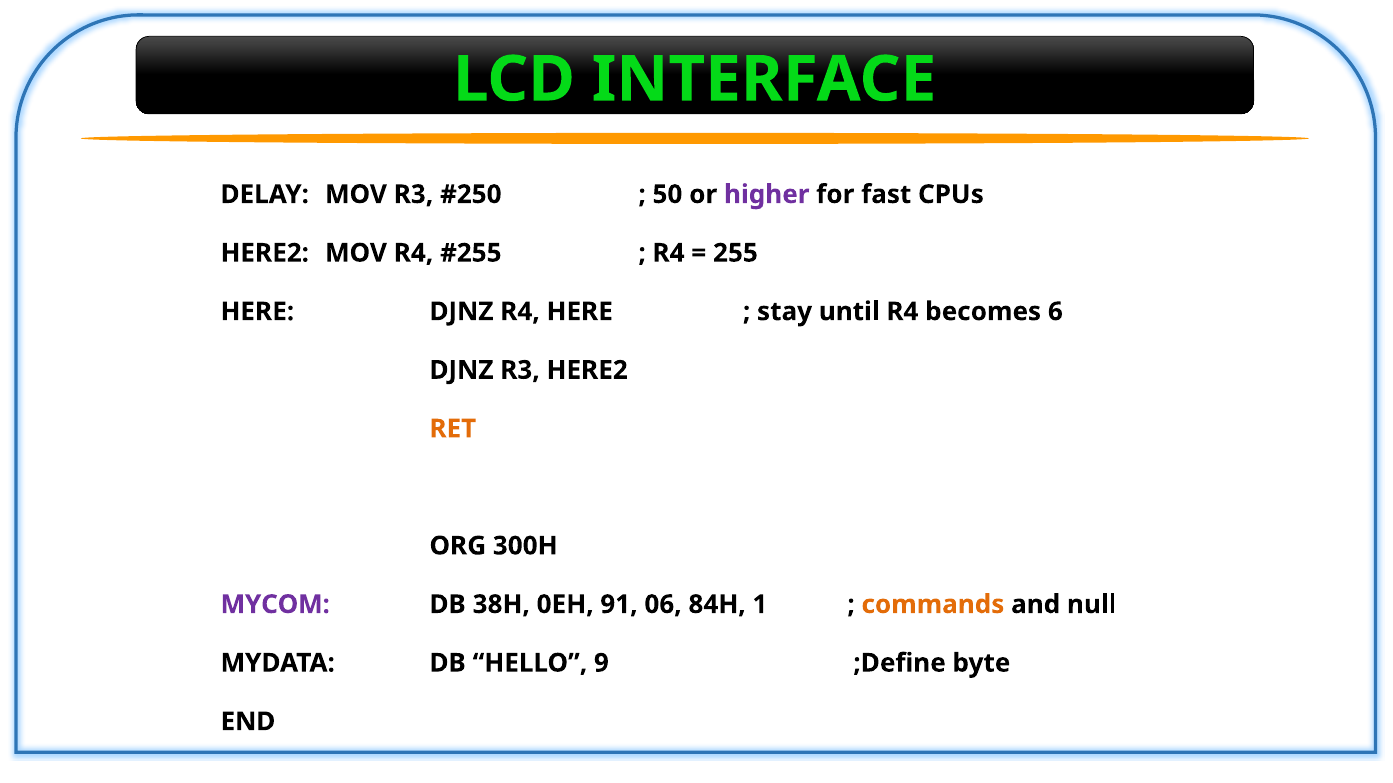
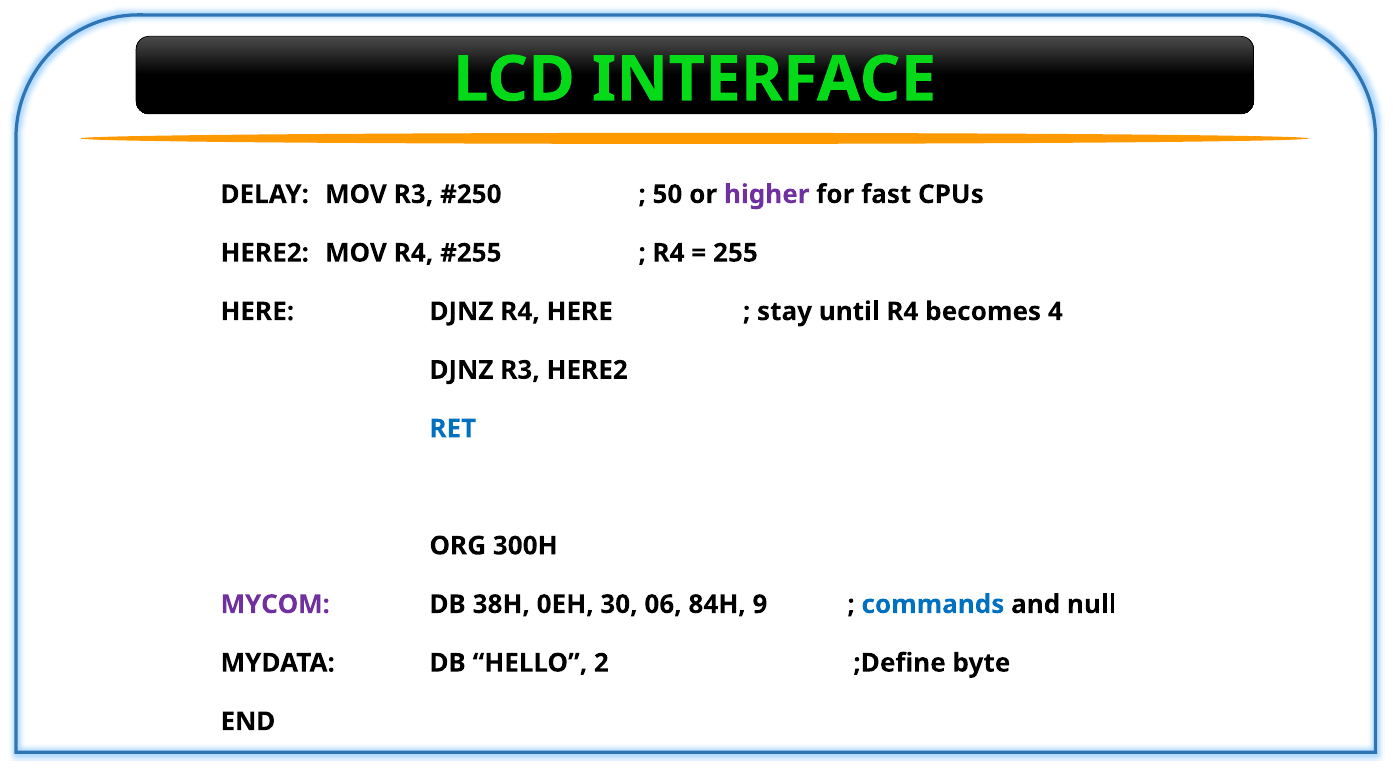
6: 6 -> 4
RET colour: orange -> blue
91: 91 -> 30
1: 1 -> 9
commands colour: orange -> blue
9: 9 -> 2
